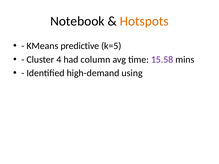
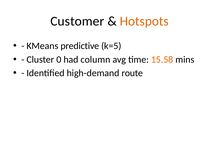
Notebook: Notebook -> Customer
4: 4 -> 0
15.58 colour: purple -> orange
using: using -> route
